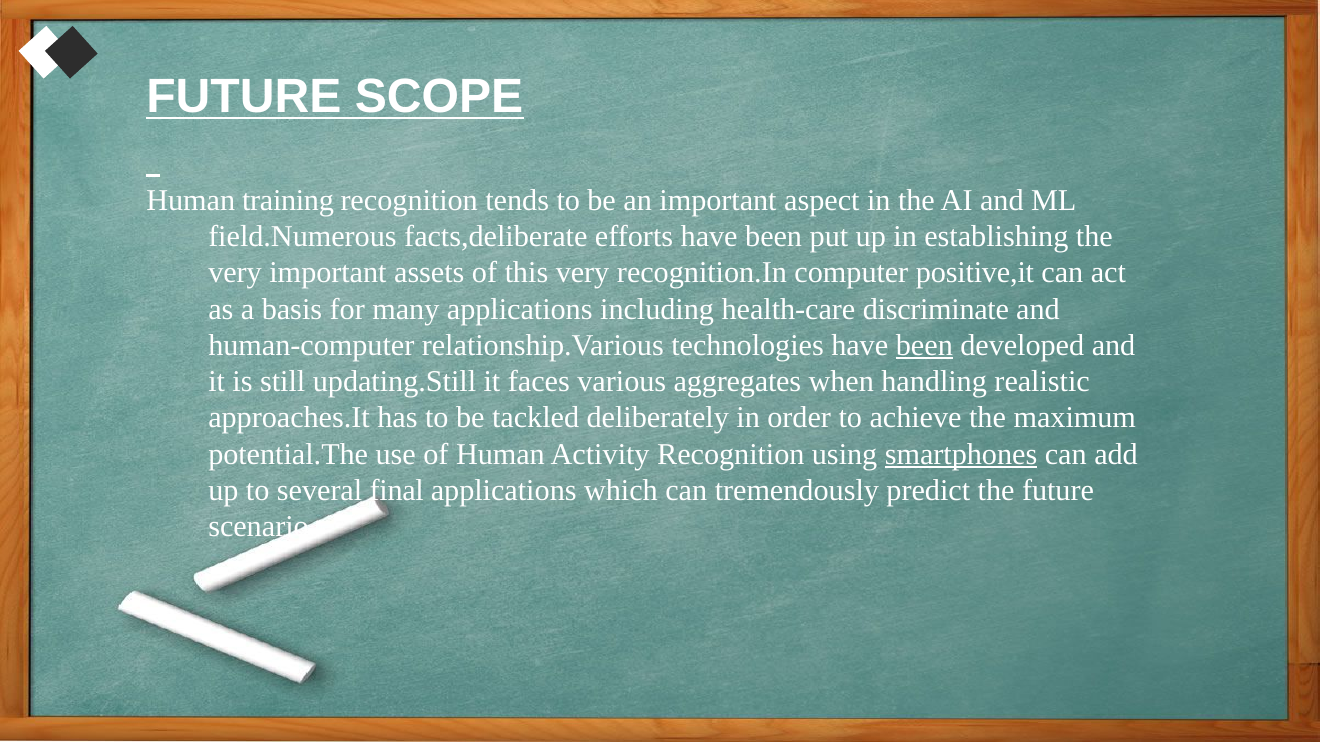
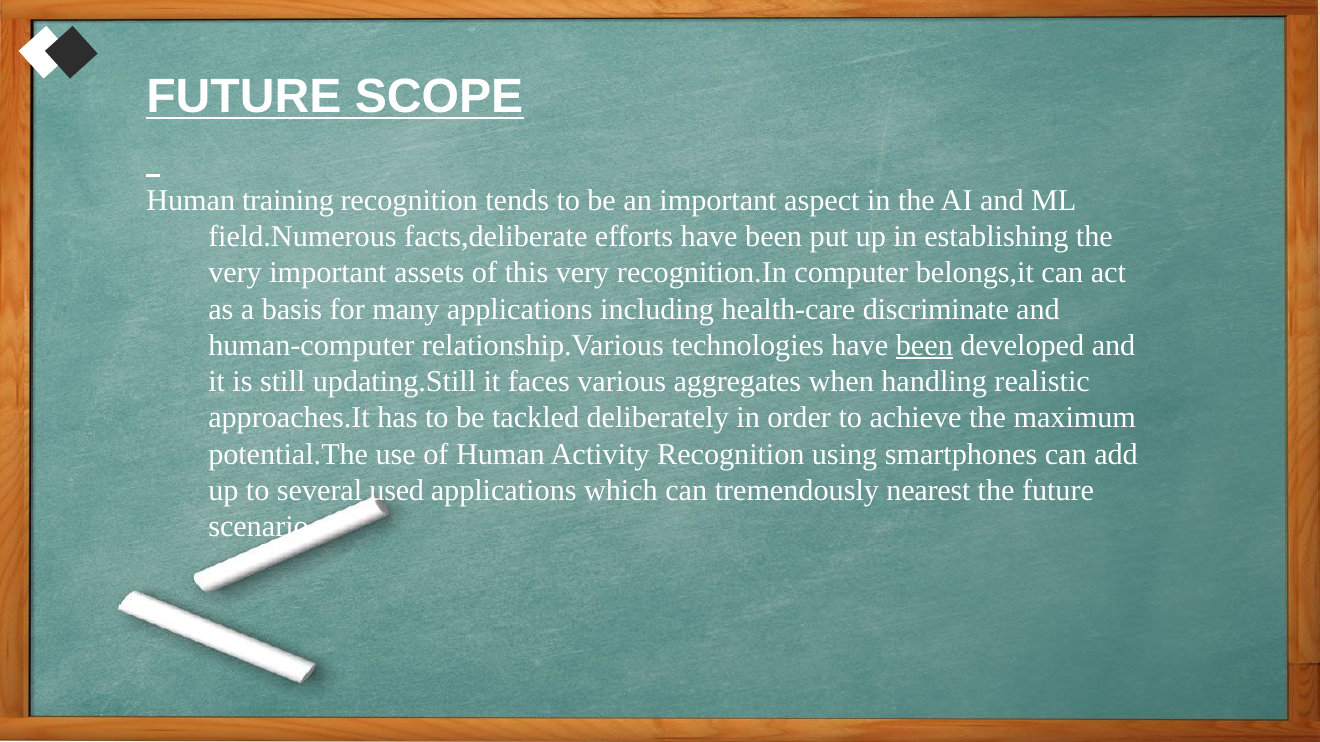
positive,it: positive,it -> belongs,it
smartphones underline: present -> none
final: final -> used
predict: predict -> nearest
